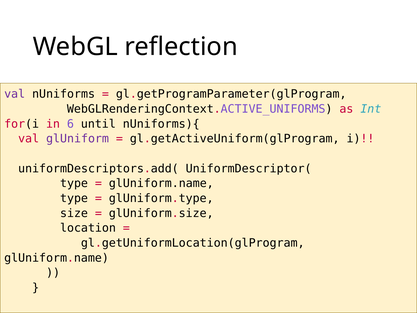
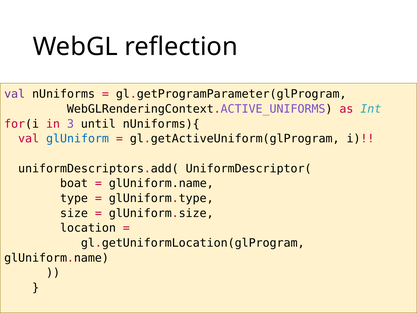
6: 6 -> 3
glUniform colour: purple -> blue
type at (74, 183): type -> boat
